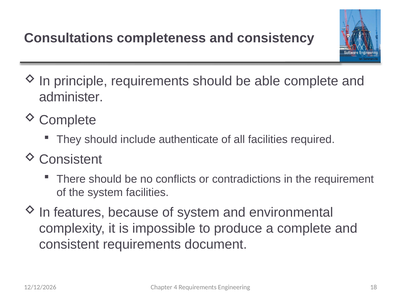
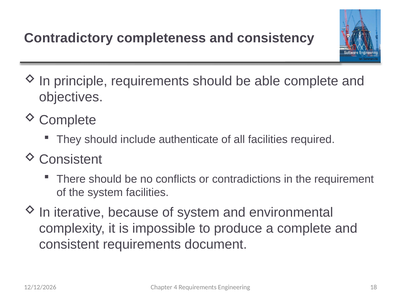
Consultations: Consultations -> Contradictory
administer: administer -> objectives
features: features -> iterative
